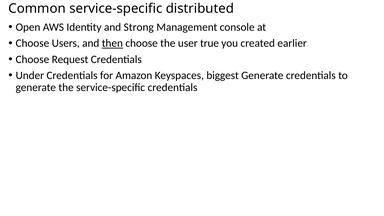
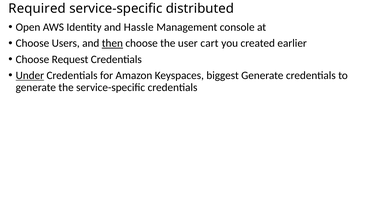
Common: Common -> Required
Strong: Strong -> Hassle
true: true -> cart
Under underline: none -> present
